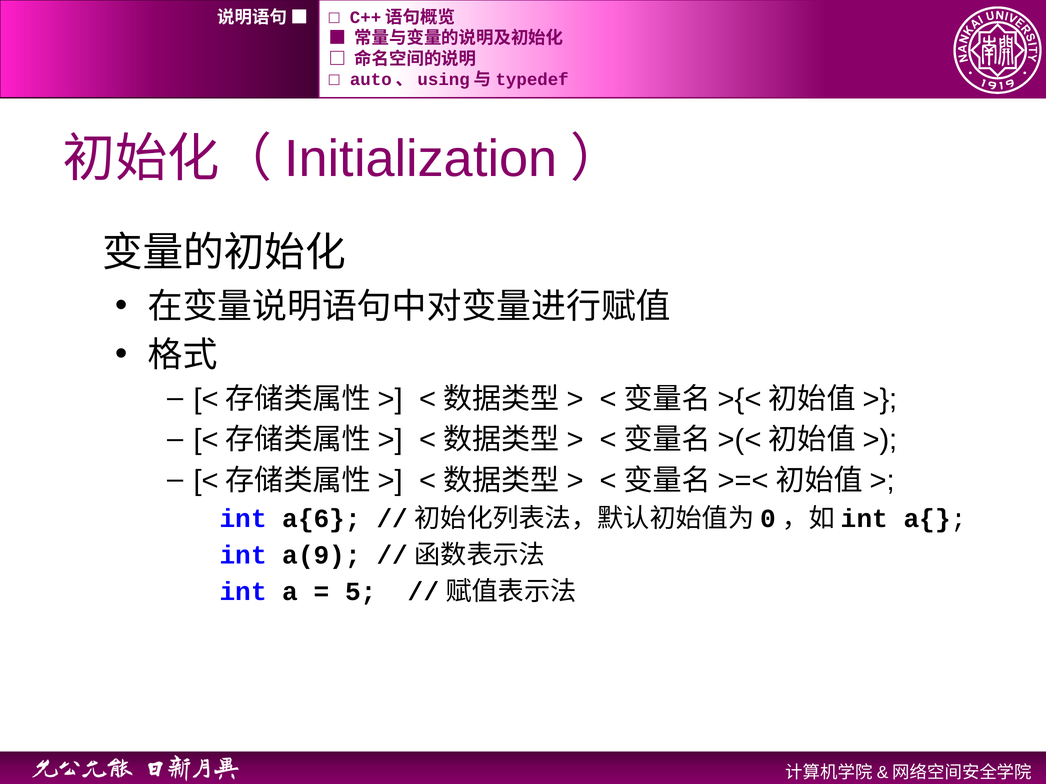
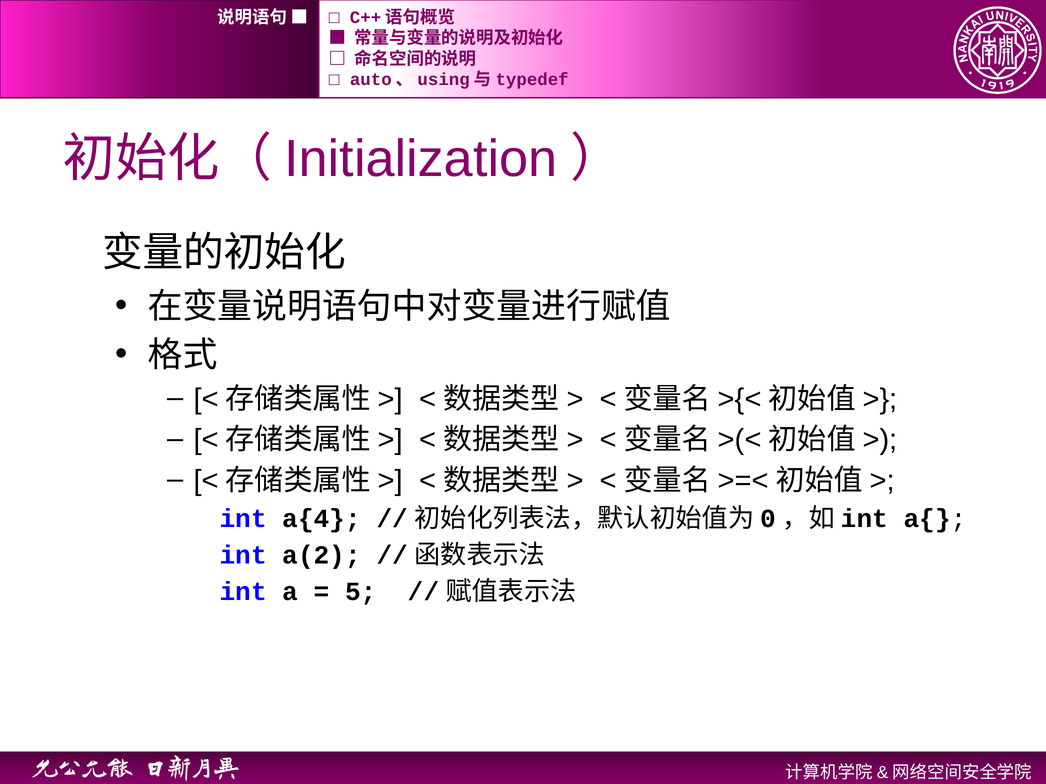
a{6: a{6 -> a{4
a(9: a(9 -> a(2
